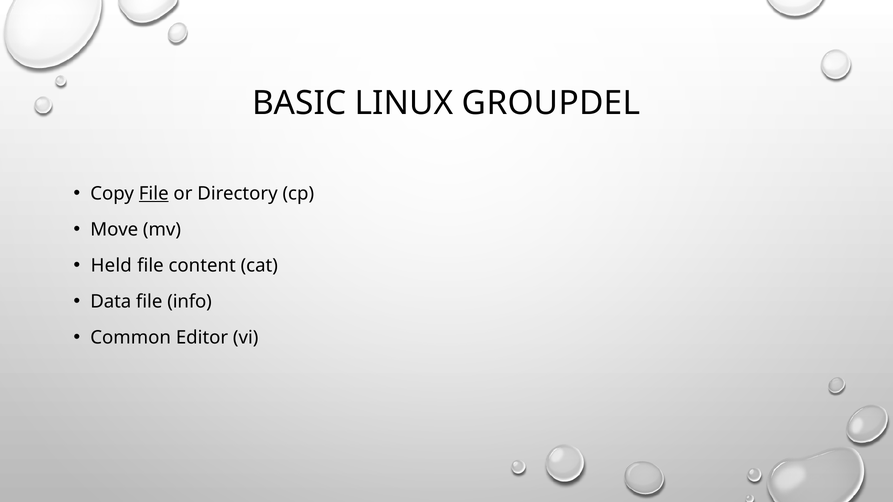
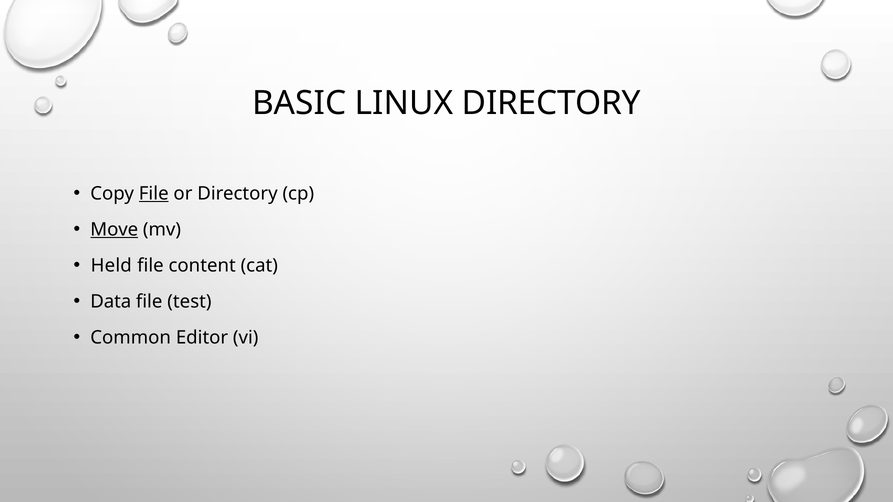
LINUX GROUPDEL: GROUPDEL -> DIRECTORY
Move underline: none -> present
info: info -> test
